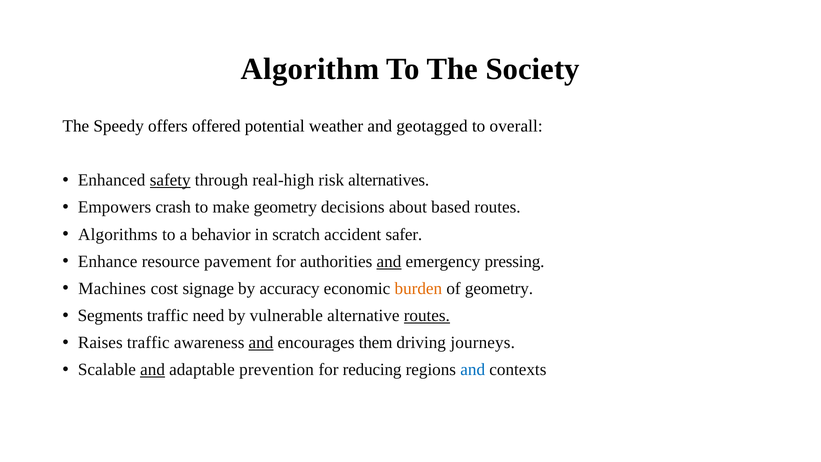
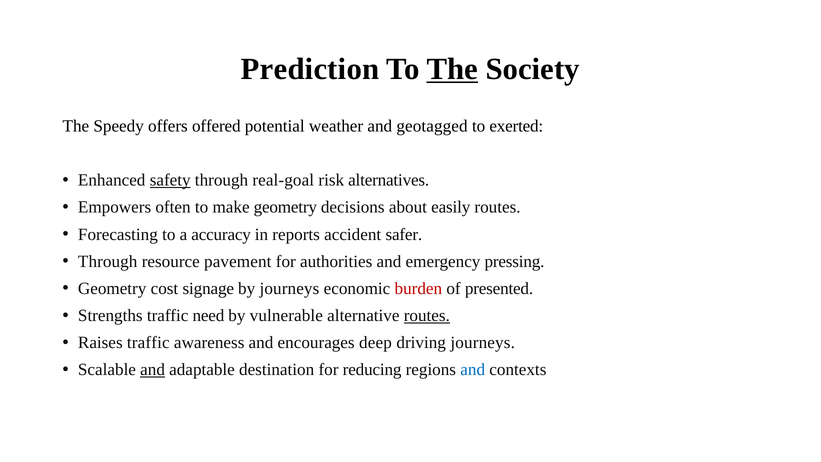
Algorithm: Algorithm -> Prediction
The at (452, 69) underline: none -> present
overall: overall -> exerted
real-high: real-high -> real-goal
crash: crash -> often
based: based -> easily
Algorithms: Algorithms -> Forecasting
behavior: behavior -> accuracy
scratch: scratch -> reports
Enhance at (108, 261): Enhance -> Through
and at (389, 261) underline: present -> none
Machines at (112, 288): Machines -> Geometry
by accuracy: accuracy -> journeys
burden colour: orange -> red
of geometry: geometry -> presented
Segments: Segments -> Strengths
and at (261, 343) underline: present -> none
them: them -> deep
prevention: prevention -> destination
